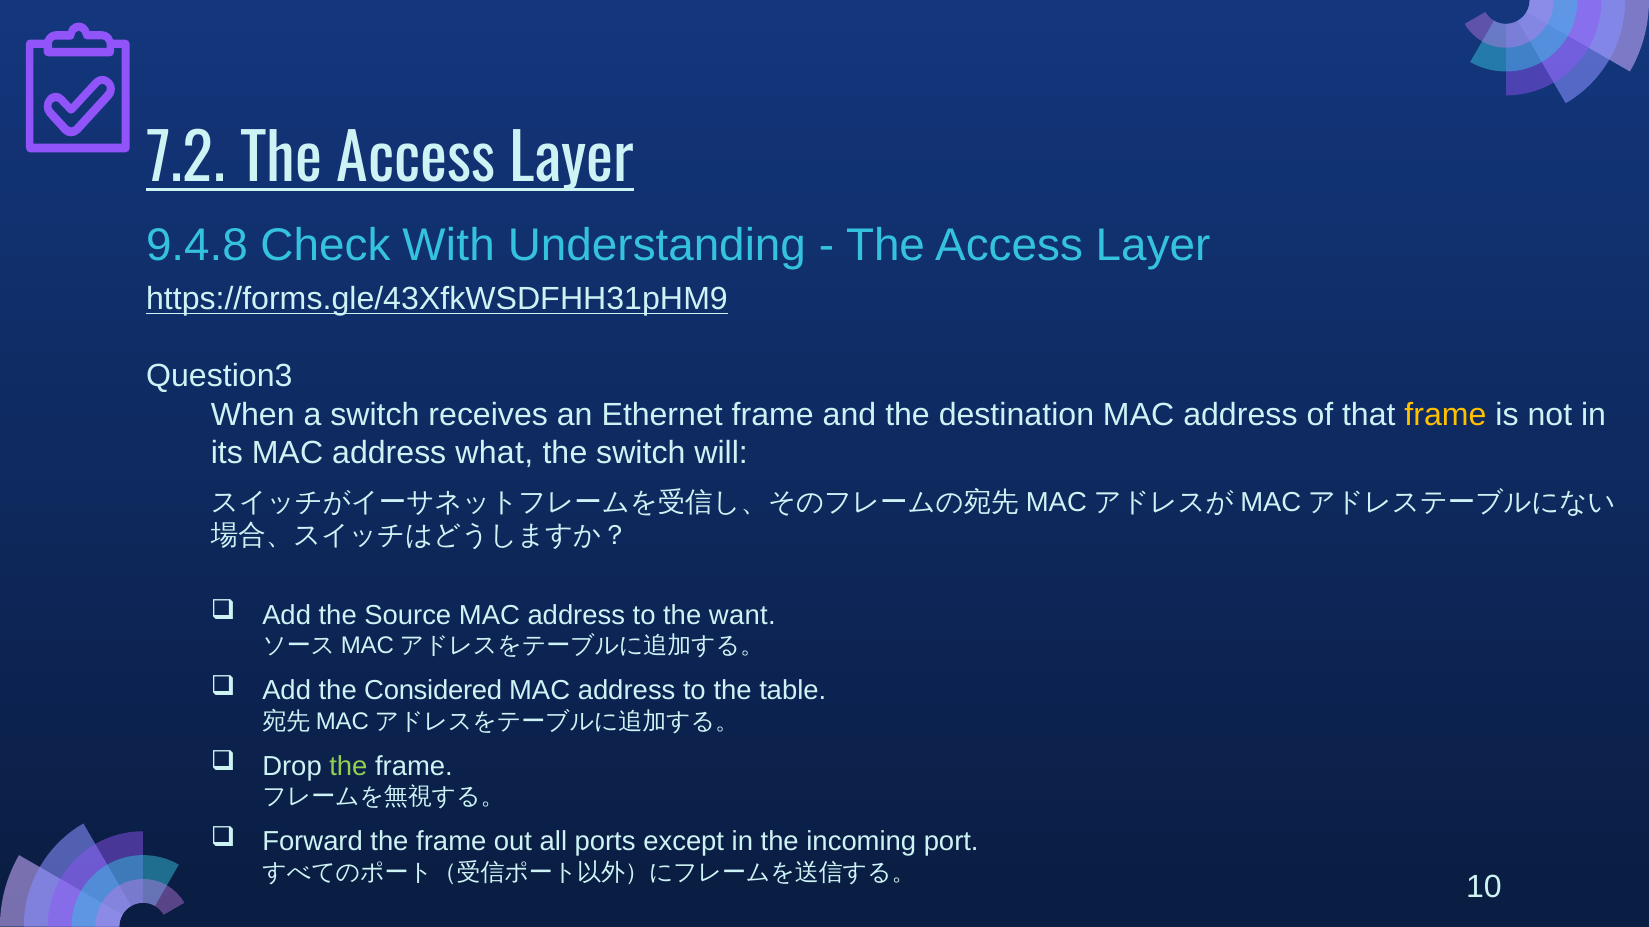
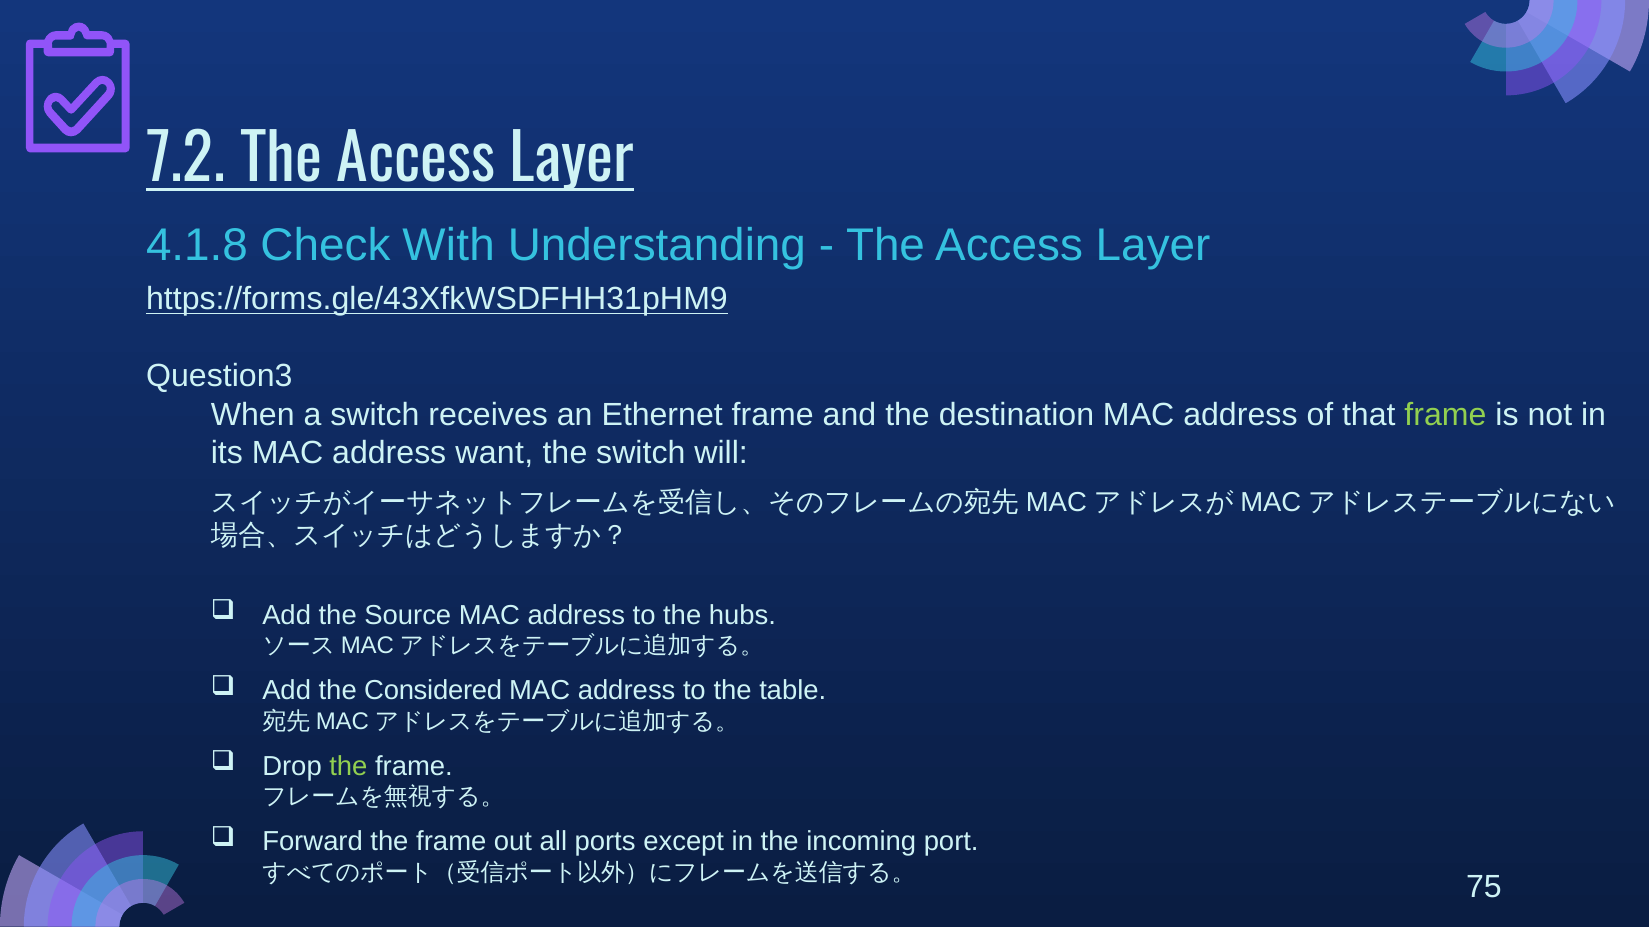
9.4.8: 9.4.8 -> 4.1.8
frame at (1445, 415) colour: yellow -> light green
what: what -> want
want: want -> hubs
10: 10 -> 75
